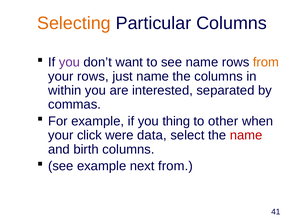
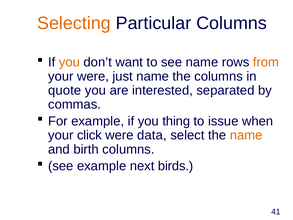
you at (69, 62) colour: purple -> orange
your rows: rows -> were
within: within -> quote
other: other -> issue
name at (246, 135) colour: red -> orange
next from: from -> birds
